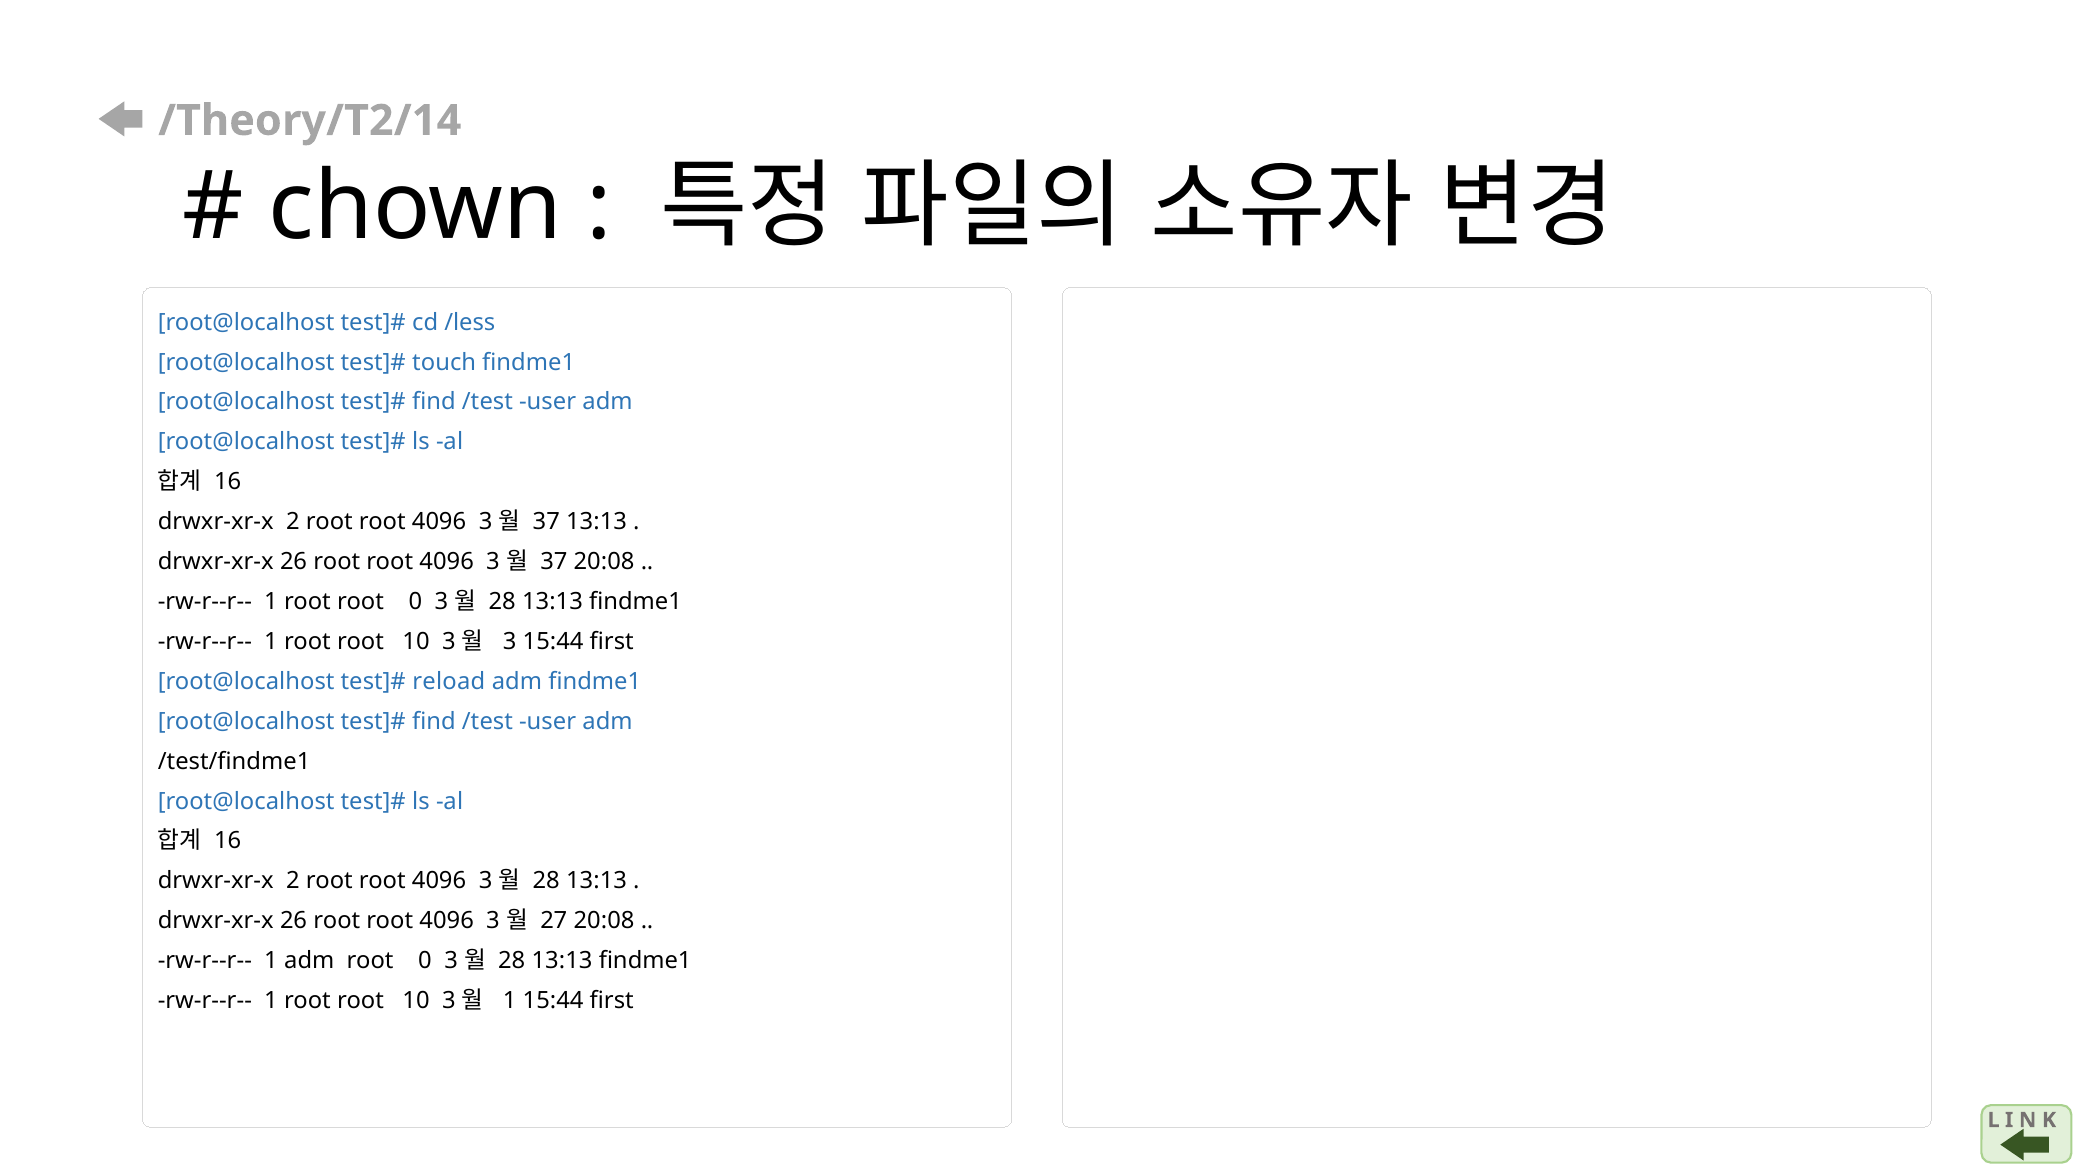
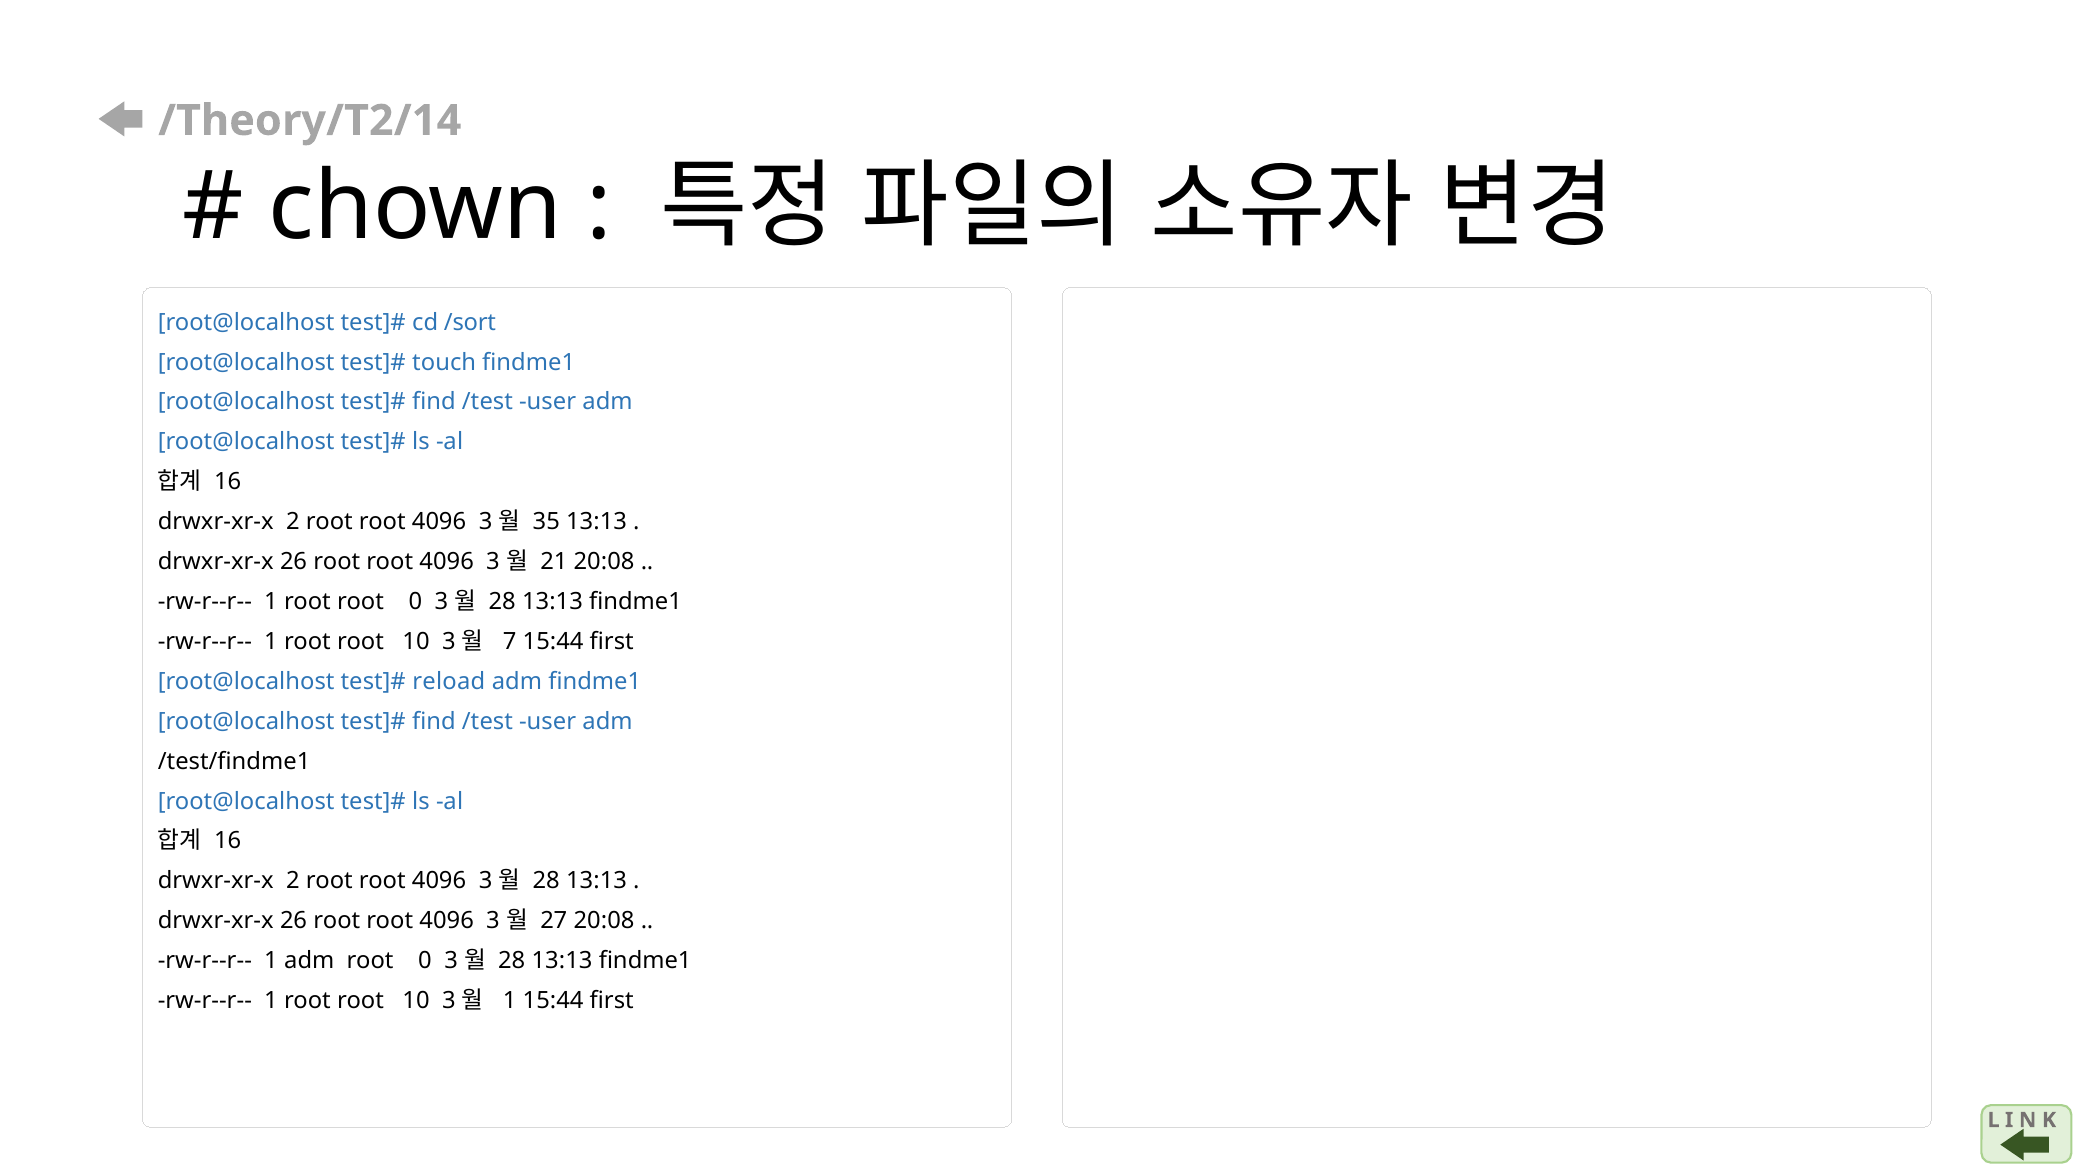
/less: /less -> /sort
37 at (546, 522): 37 -> 35
37 at (554, 562): 37 -> 21
3 at (510, 642): 3 -> 7
